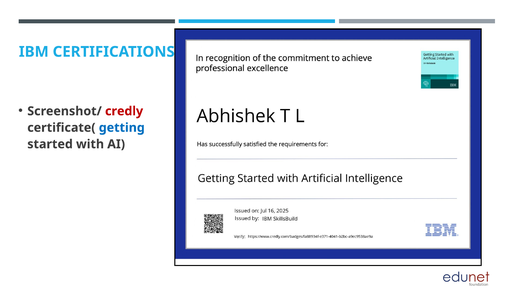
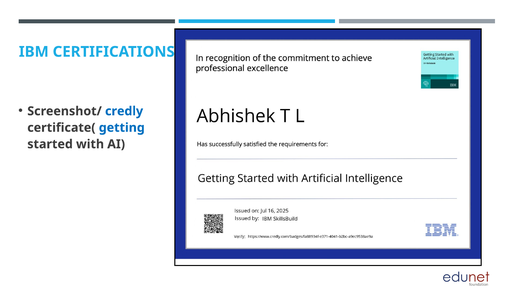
credly colour: red -> blue
